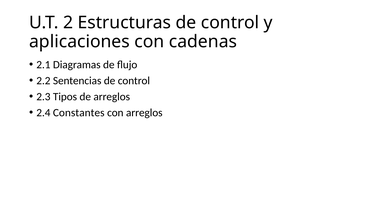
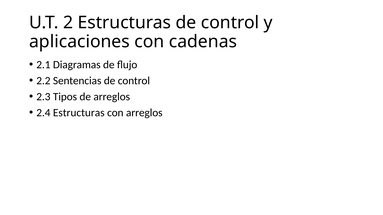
2.4 Constantes: Constantes -> Estructuras
